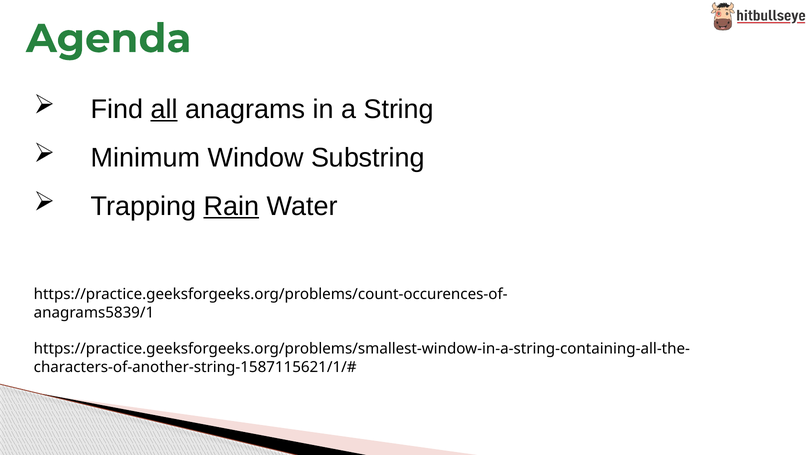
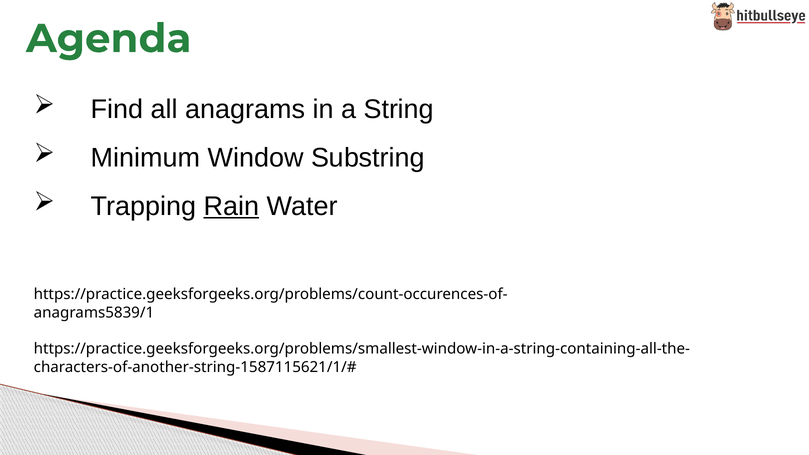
all underline: present -> none
